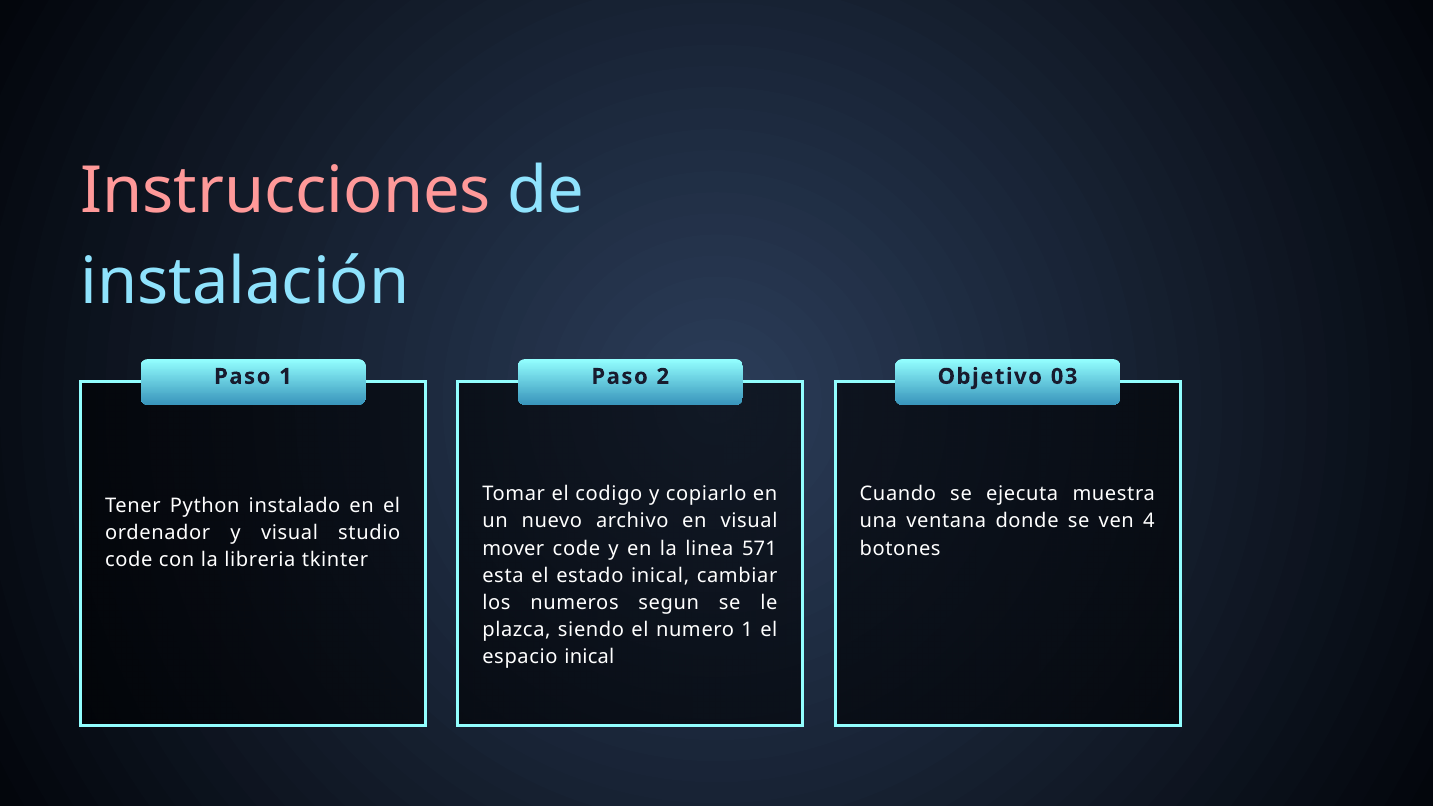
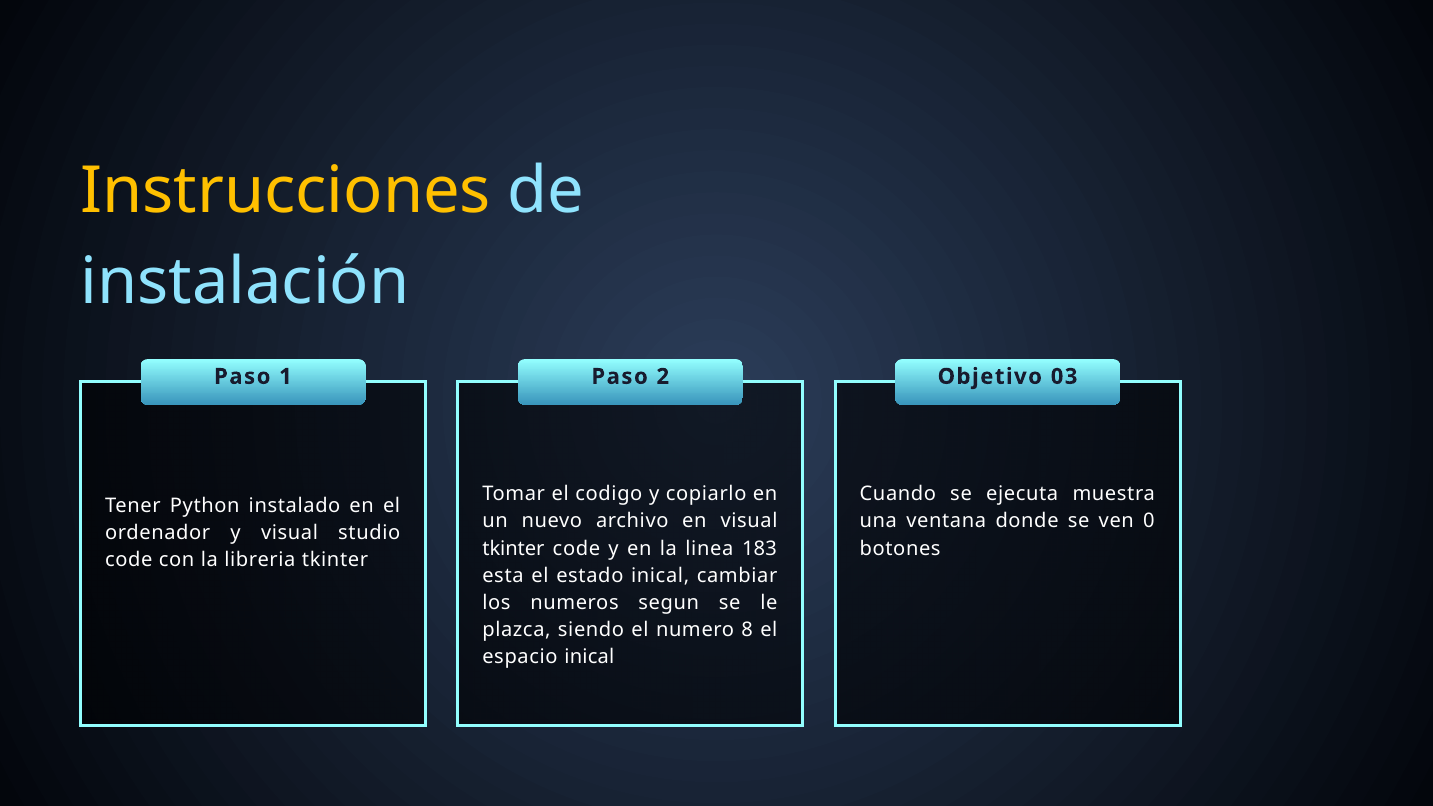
Instrucciones colour: pink -> yellow
4: 4 -> 0
mover at (513, 548): mover -> tkinter
571: 571 -> 183
numero 1: 1 -> 8
